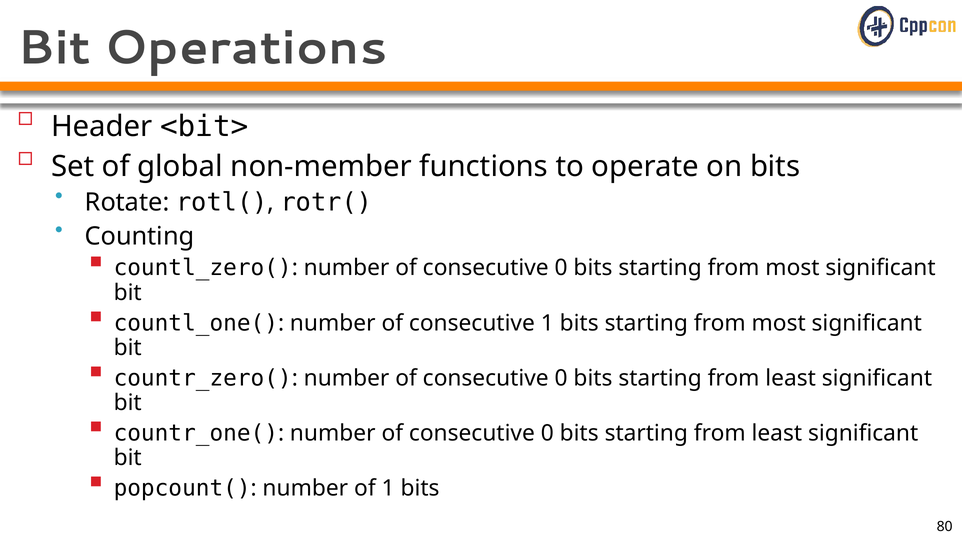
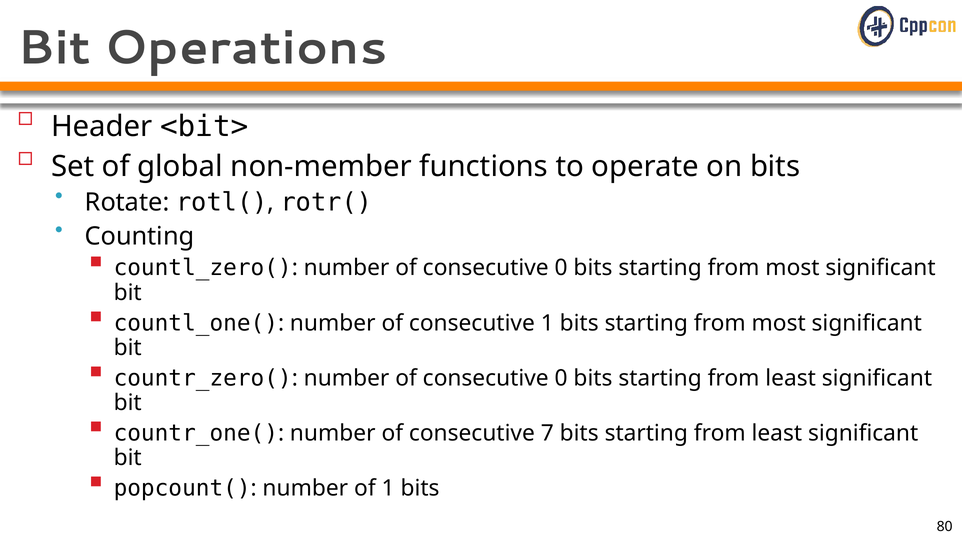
0 at (547, 433): 0 -> 7
